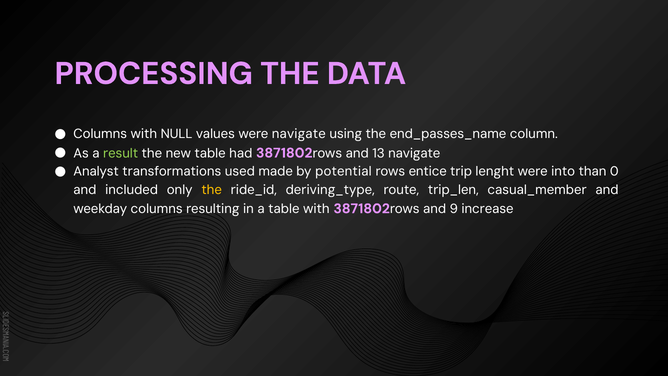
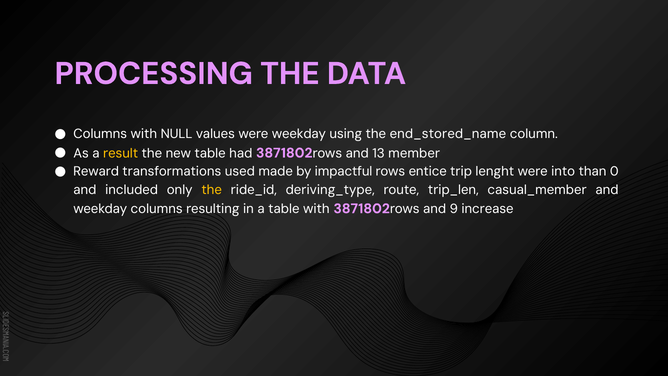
were navigate: navigate -> weekday
end_passes_name: end_passes_name -> end_stored_name
result colour: light green -> yellow
13 navigate: navigate -> member
Analyst: Analyst -> Reward
potential: potential -> impactful
